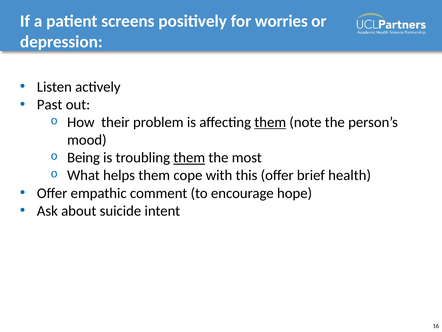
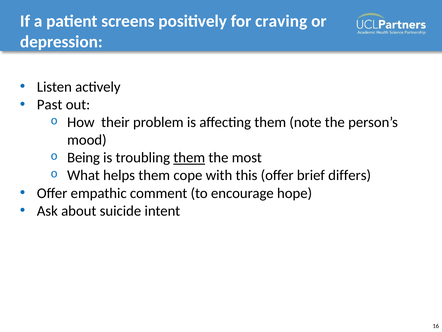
worries: worries -> craving
them at (270, 122) underline: present -> none
health: health -> differs
